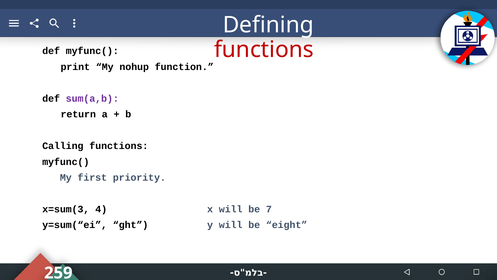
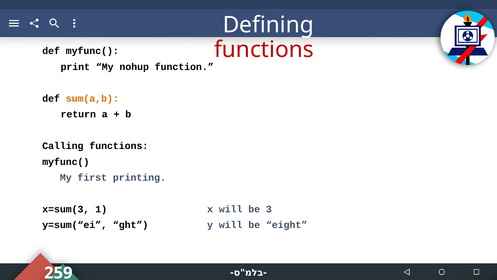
sum(a,b colour: purple -> orange
priority: priority -> printing
4: 4 -> 1
7: 7 -> 3
